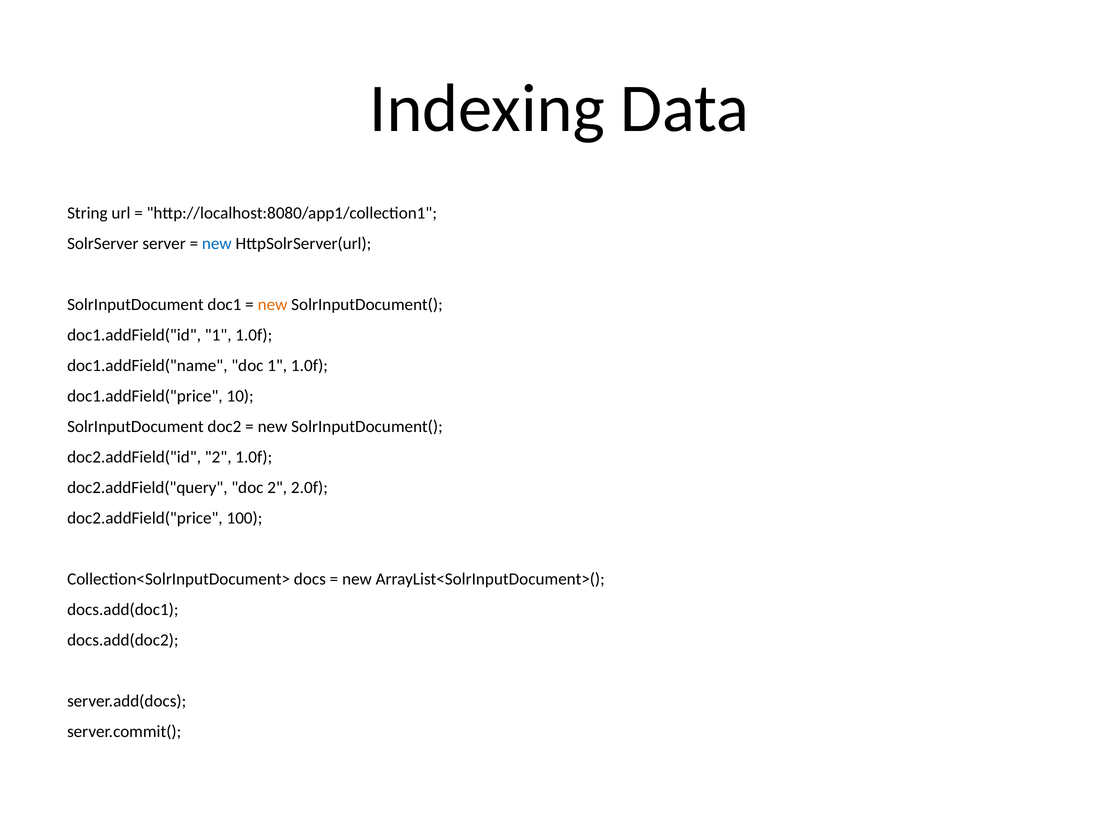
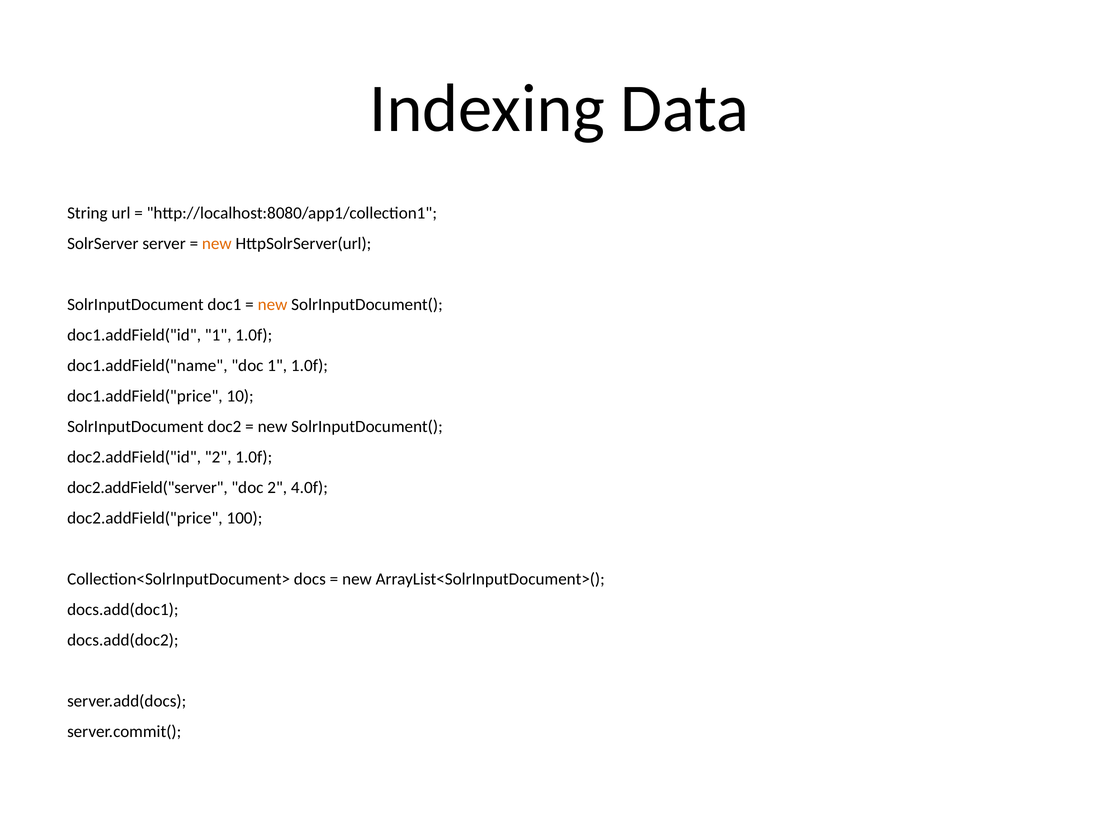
new at (217, 243) colour: blue -> orange
doc2.addField("query: doc2.addField("query -> doc2.addField("server
2.0f: 2.0f -> 4.0f
